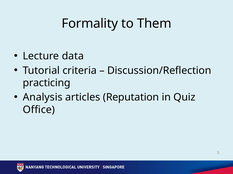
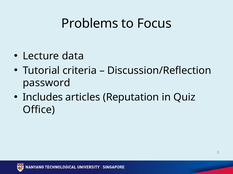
Formality: Formality -> Problems
Them: Them -> Focus
practicing: practicing -> password
Analysis: Analysis -> Includes
